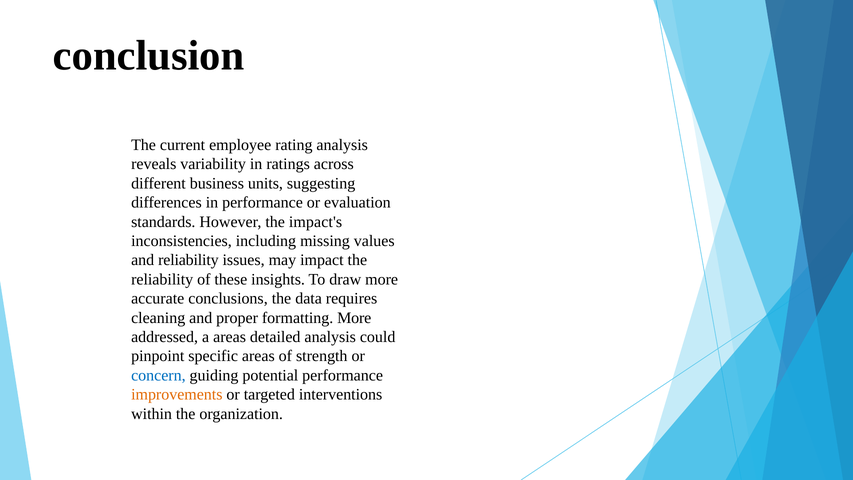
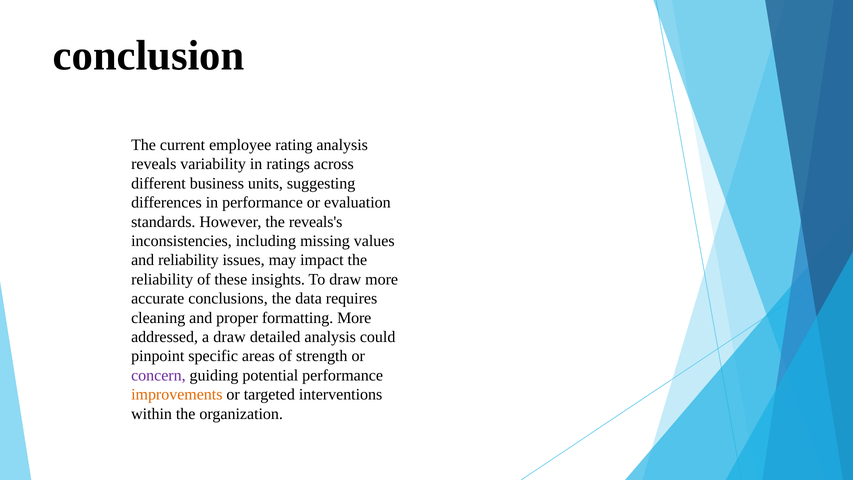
impact's: impact's -> reveals's
a areas: areas -> draw
concern colour: blue -> purple
